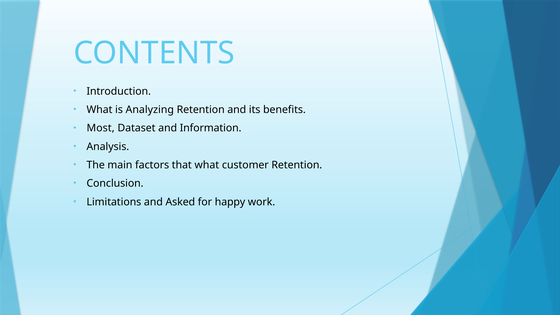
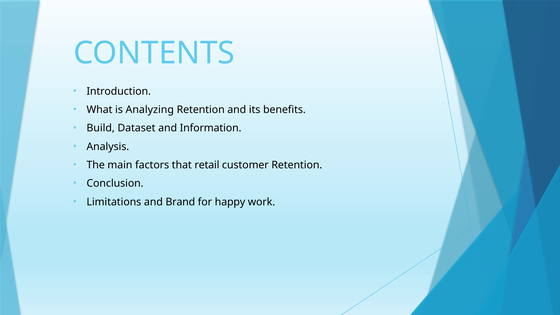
Most: Most -> Build
that what: what -> retail
Asked: Asked -> Brand
